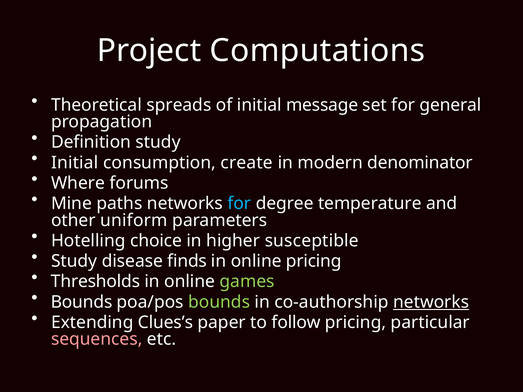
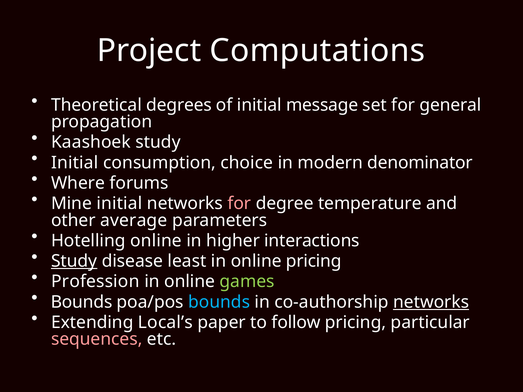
spreads: spreads -> degrees
Definition: Definition -> Kaashoek
create: create -> choice
Mine paths: paths -> initial
for at (239, 204) colour: light blue -> pink
uniform: uniform -> average
Hotelling choice: choice -> online
susceptible: susceptible -> interactions
Study at (74, 261) underline: none -> present
finds: finds -> least
Thresholds: Thresholds -> Profession
bounds at (219, 302) colour: light green -> light blue
Clues’s: Clues’s -> Local’s
